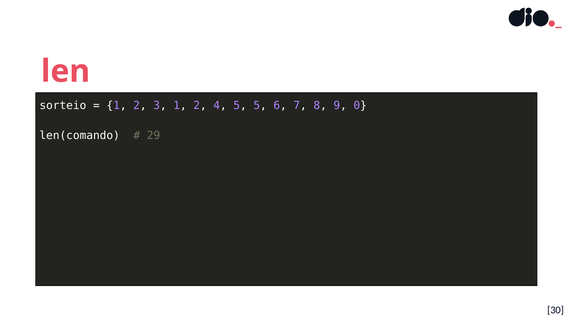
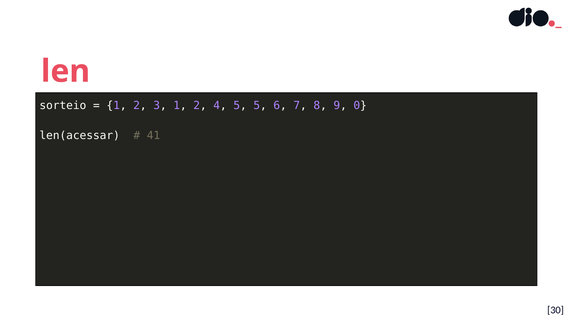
len(comando: len(comando -> len(acessar
29: 29 -> 41
